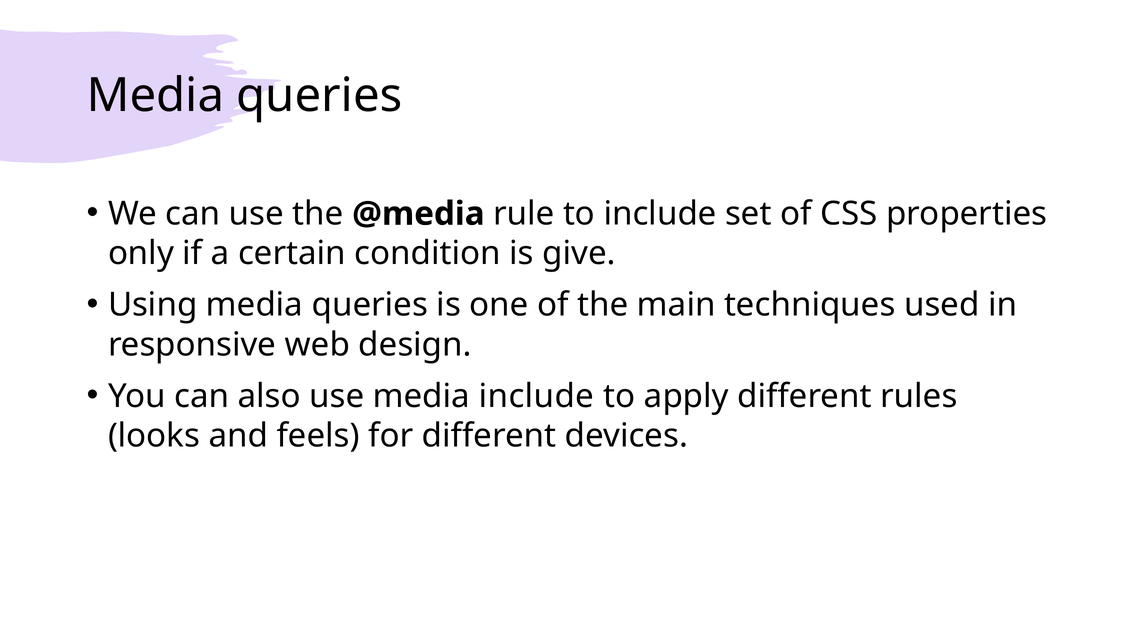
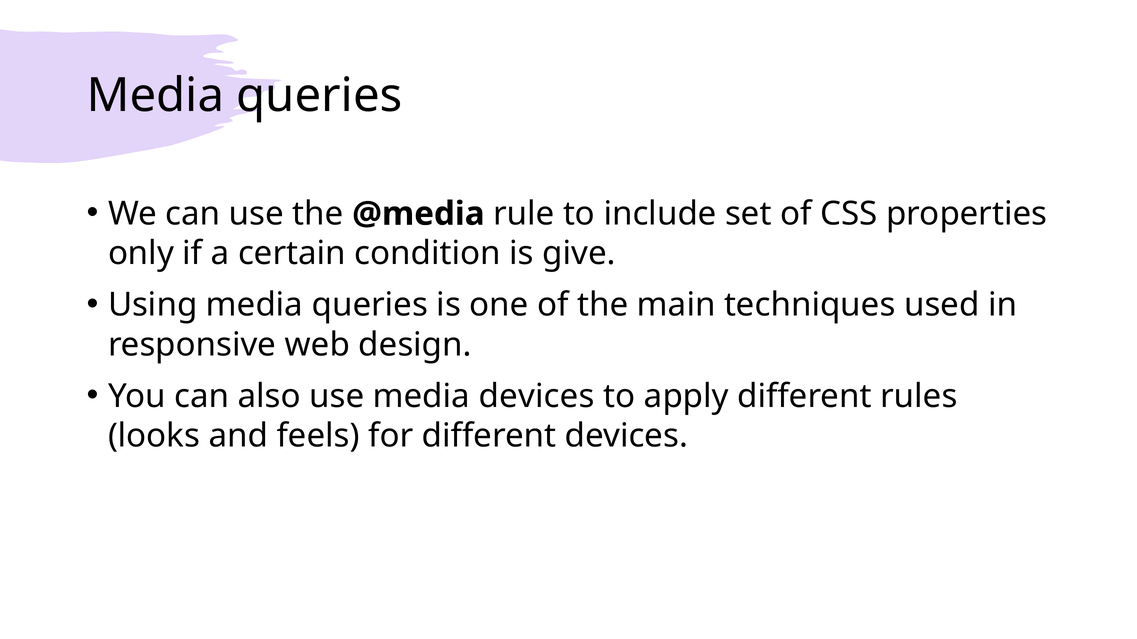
media include: include -> devices
